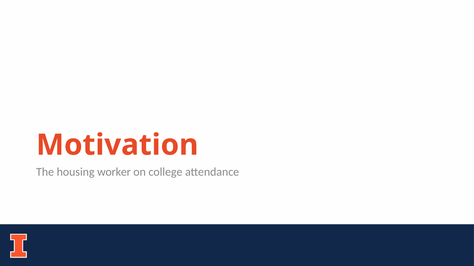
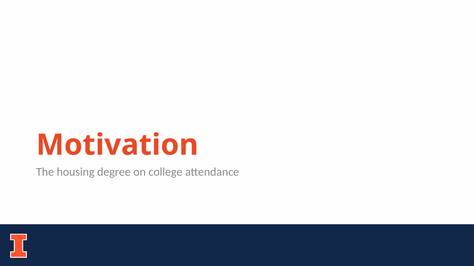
worker: worker -> degree
